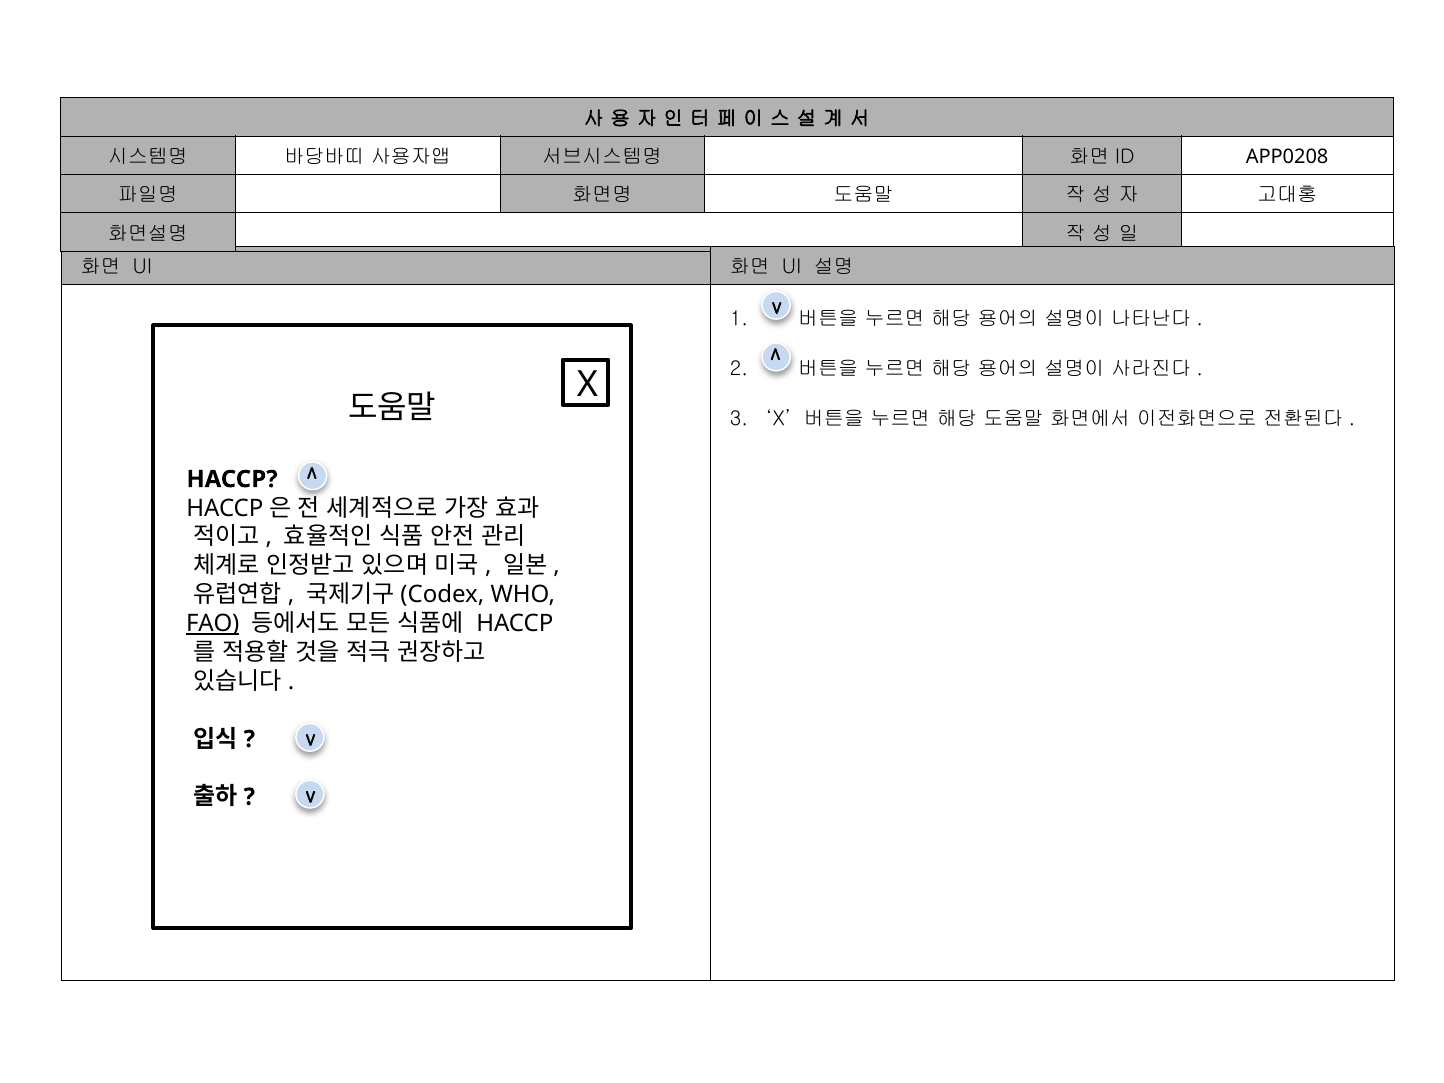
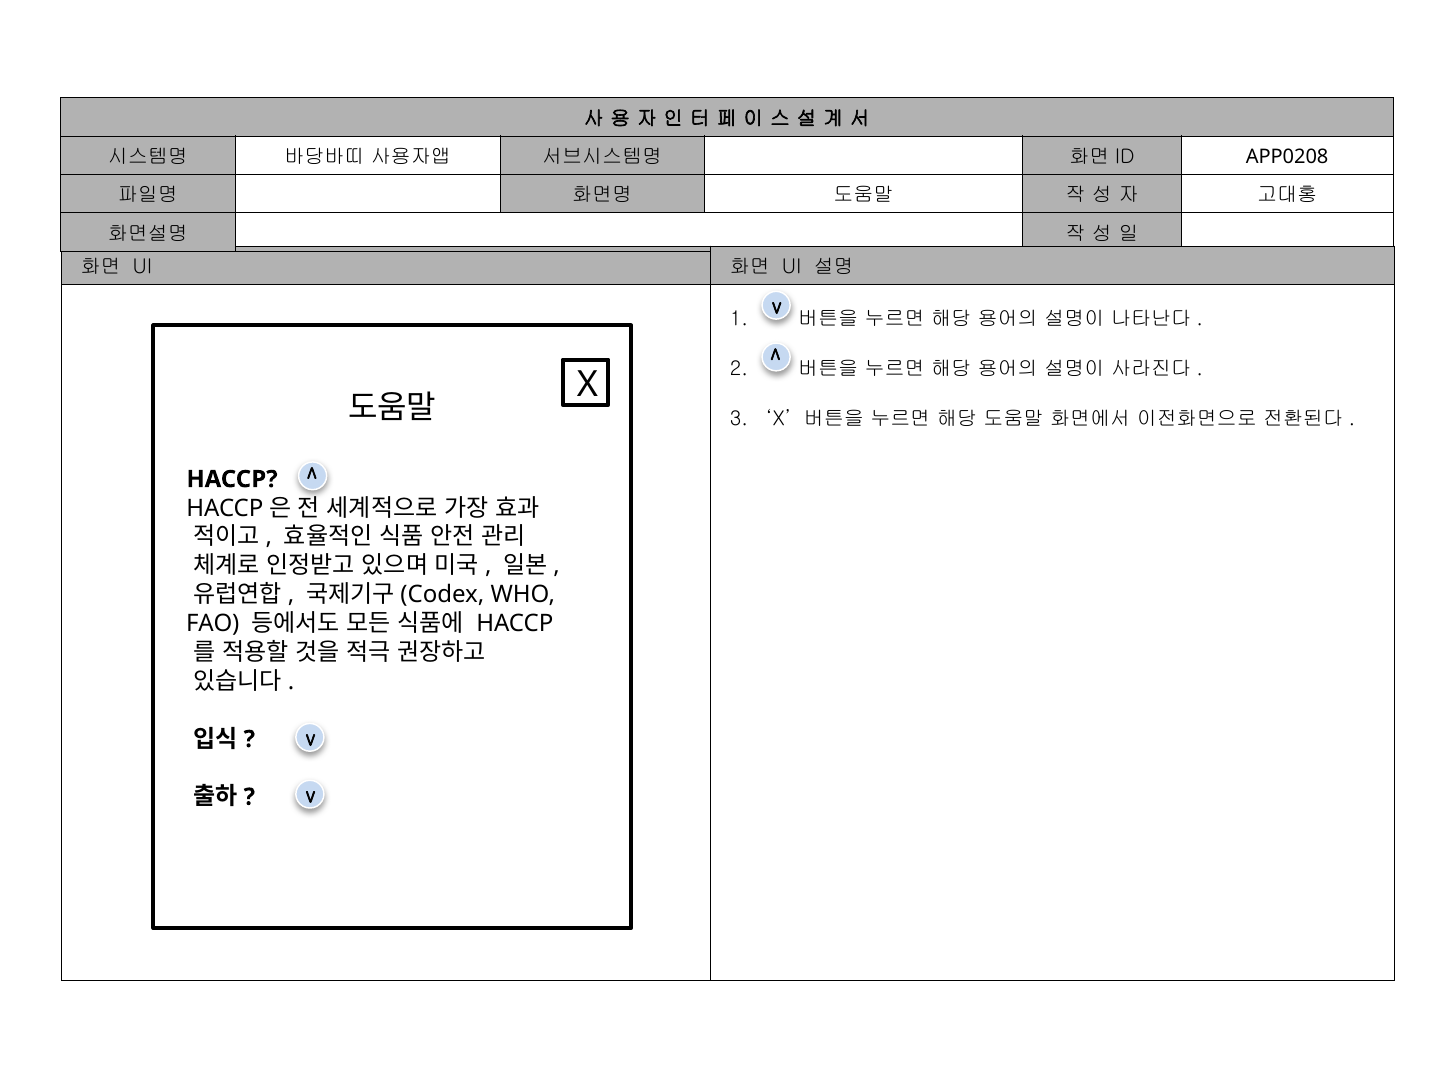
FAO underline: present -> none
